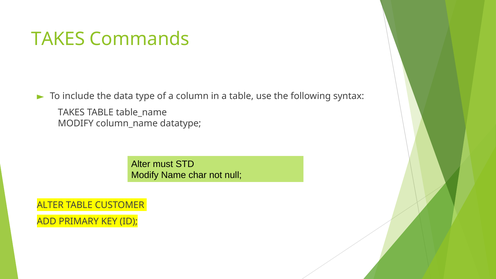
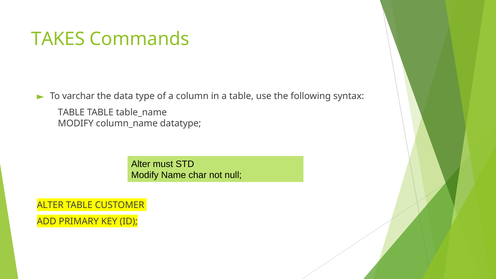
include: include -> varchar
TAKES at (71, 112): TAKES -> TABLE
